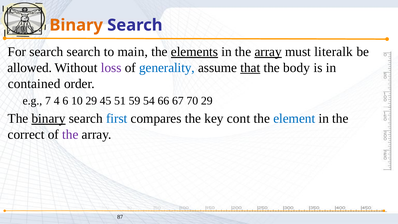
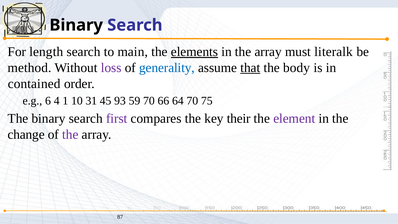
Binary at (76, 25) colour: orange -> black
For search: search -> length
array at (268, 52) underline: present -> none
allowed: allowed -> method
7: 7 -> 6
6: 6 -> 1
10 29: 29 -> 31
51: 51 -> 93
59 54: 54 -> 70
67: 67 -> 64
70 29: 29 -> 75
binary at (49, 118) underline: present -> none
first colour: blue -> purple
cont: cont -> their
element colour: blue -> purple
correct: correct -> change
